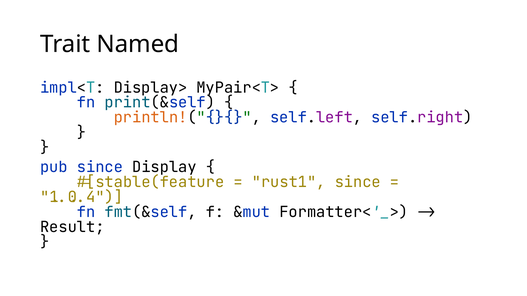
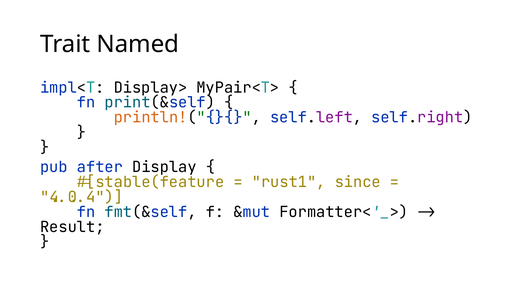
pub since: since -> after
1.0.4: 1.0.4 -> 4.0.4
